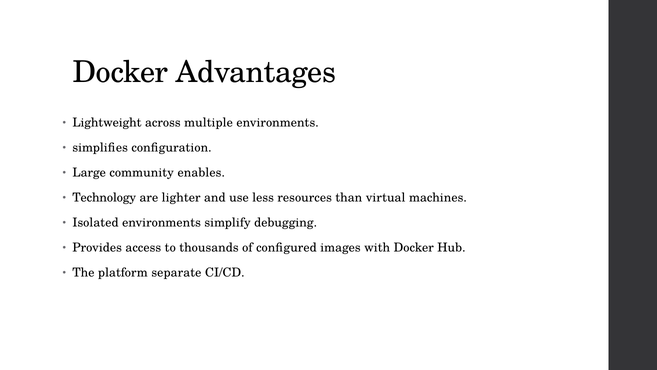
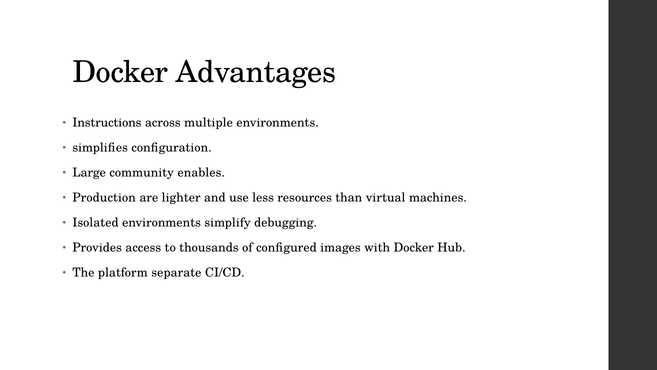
Lightweight: Lightweight -> Instructions
Technology: Technology -> Production
